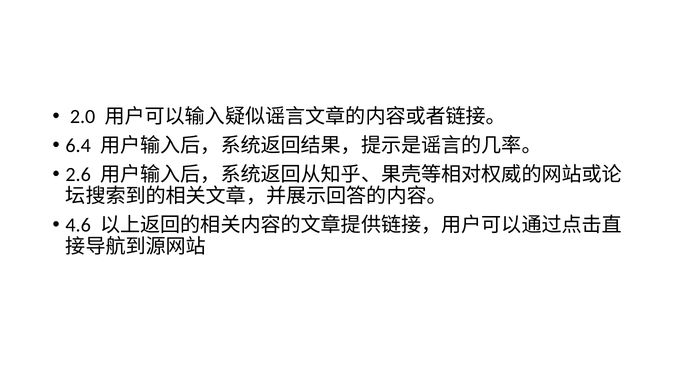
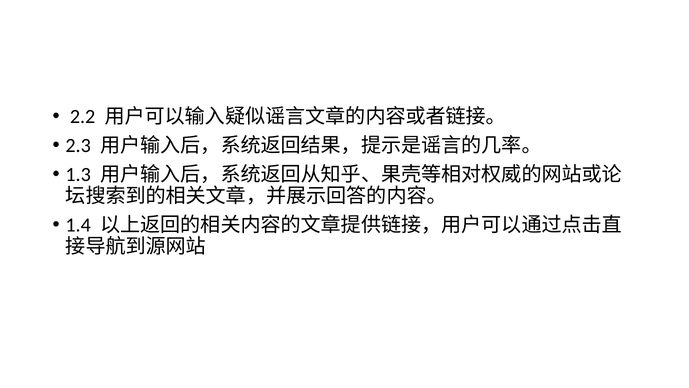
2.0: 2.0 -> 2.2
6.4: 6.4 -> 2.3
2.6: 2.6 -> 1.3
4.6: 4.6 -> 1.4
